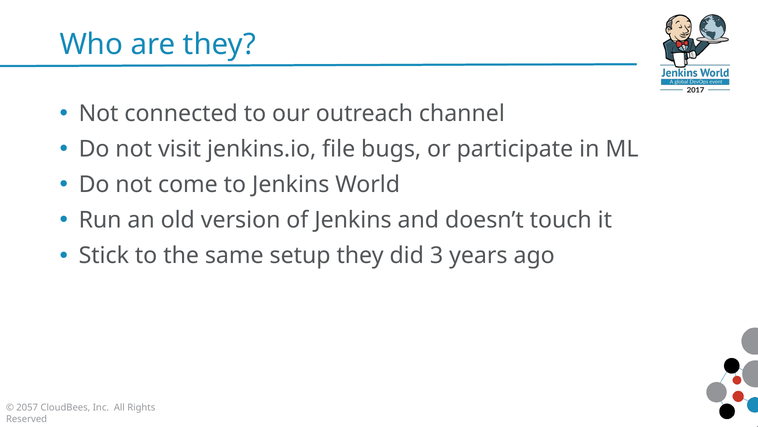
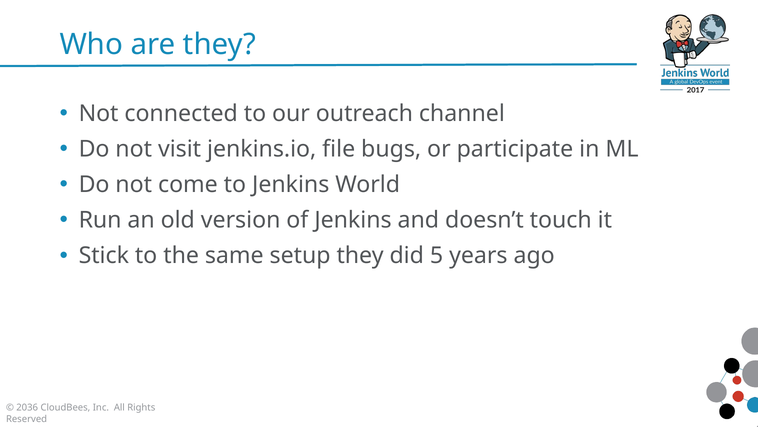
3: 3 -> 5
2057: 2057 -> 2036
